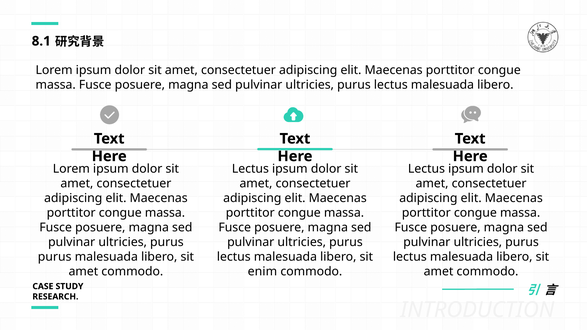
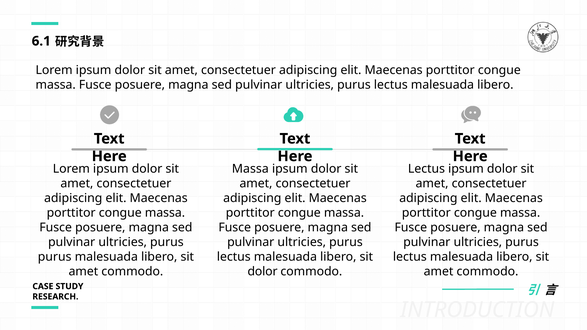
8.1: 8.1 -> 6.1
Lectus at (250, 169): Lectus -> Massa
enim at (262, 272): enim -> dolor
